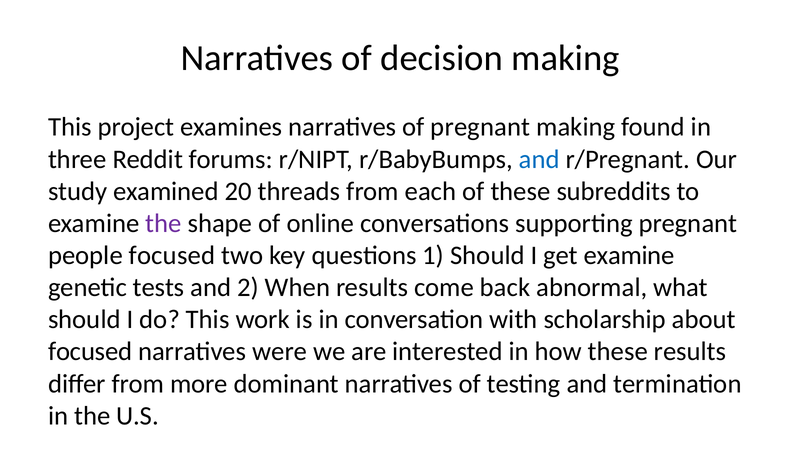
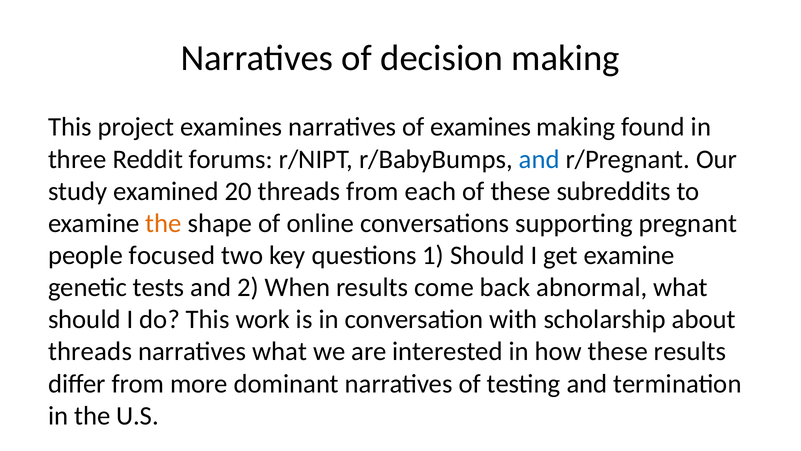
of pregnant: pregnant -> examines
the at (164, 223) colour: purple -> orange
focused at (90, 351): focused -> threads
narratives were: were -> what
